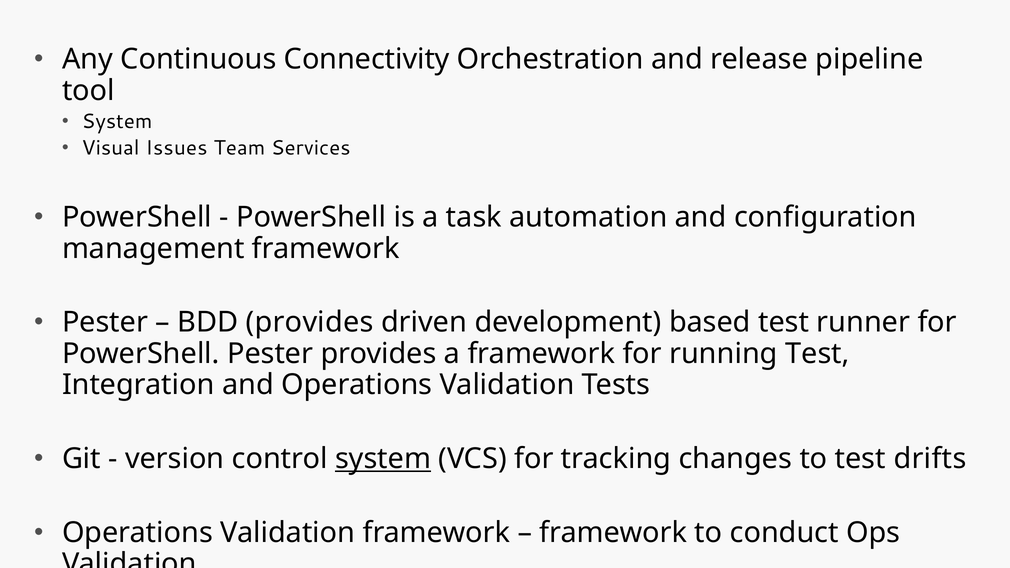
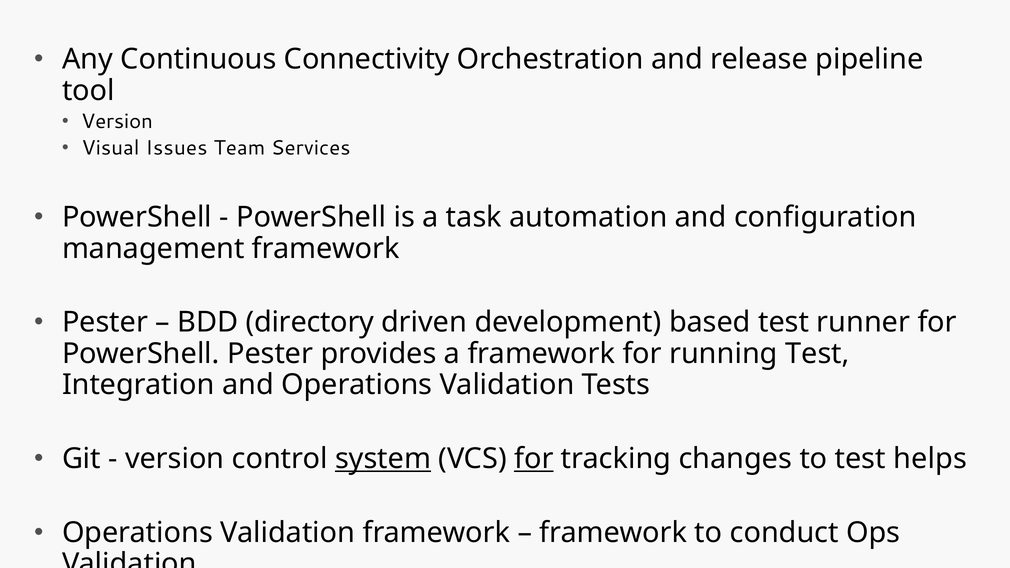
System at (117, 121): System -> Version
BDD provides: provides -> directory
for at (534, 459) underline: none -> present
drifts: drifts -> helps
